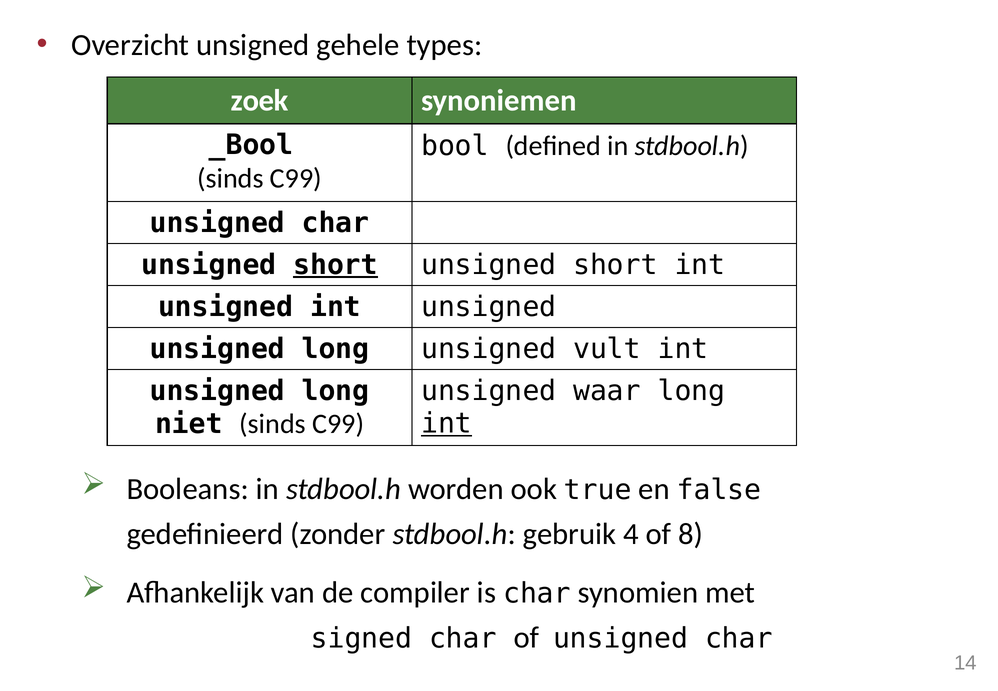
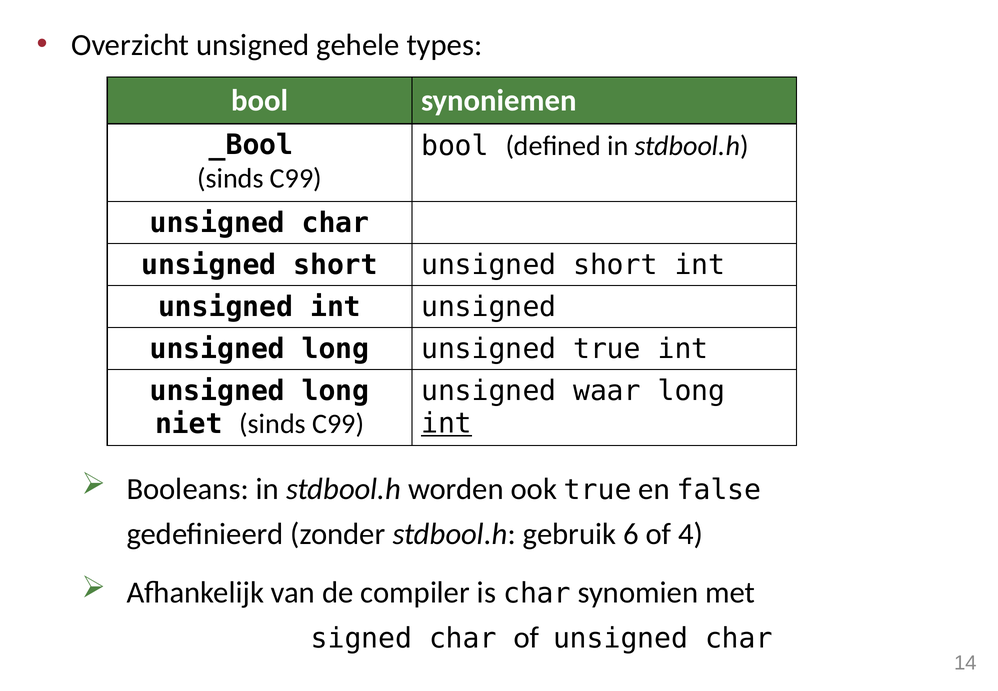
zoek at (260, 101): zoek -> bool
short at (336, 265) underline: present -> none
unsigned vult: vult -> true
4: 4 -> 6
8: 8 -> 4
